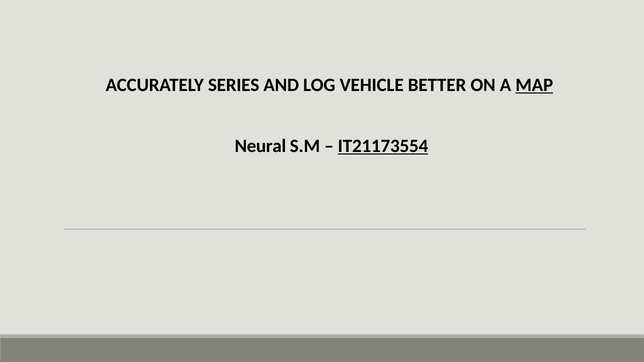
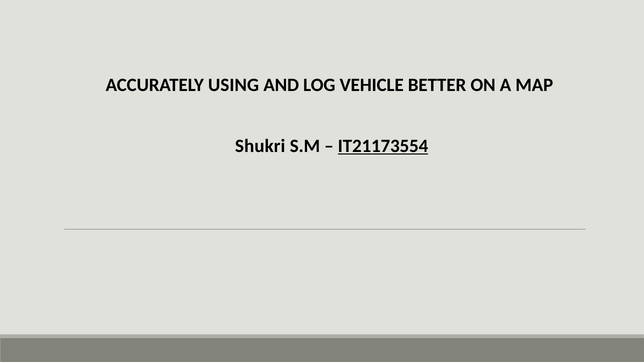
SERIES: SERIES -> USING
MAP underline: present -> none
Neural: Neural -> Shukri
